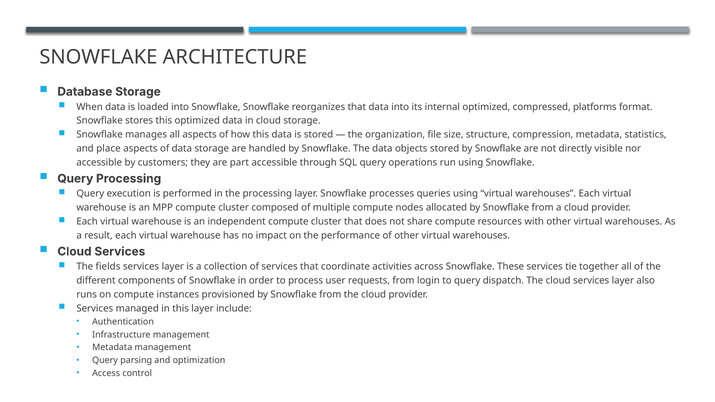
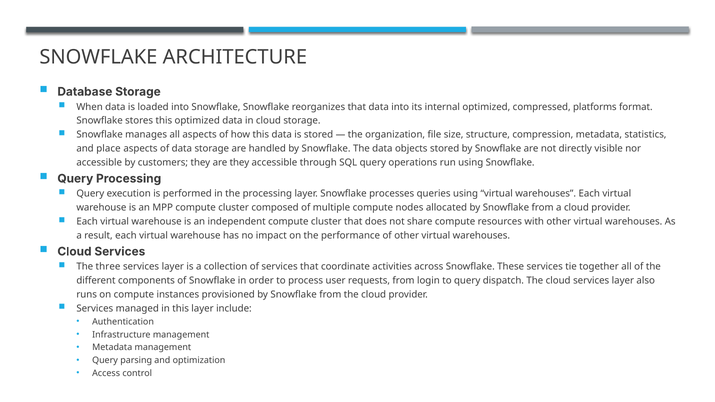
are part: part -> they
fields: fields -> three
